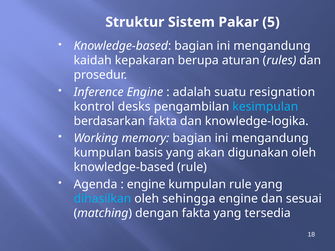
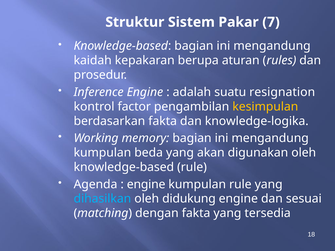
5: 5 -> 7
desks: desks -> factor
kesimpulan colour: light blue -> yellow
basis: basis -> beda
sehingga: sehingga -> didukung
